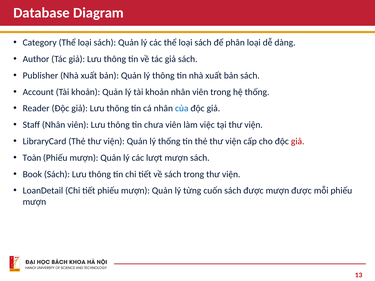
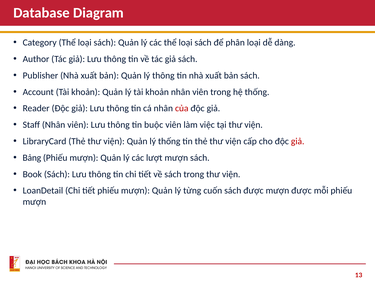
của colour: blue -> red
chưa: chưa -> buộc
Toàn: Toàn -> Bảng
